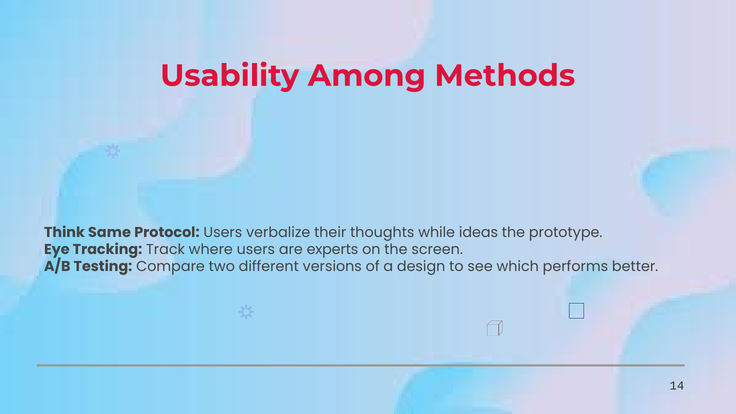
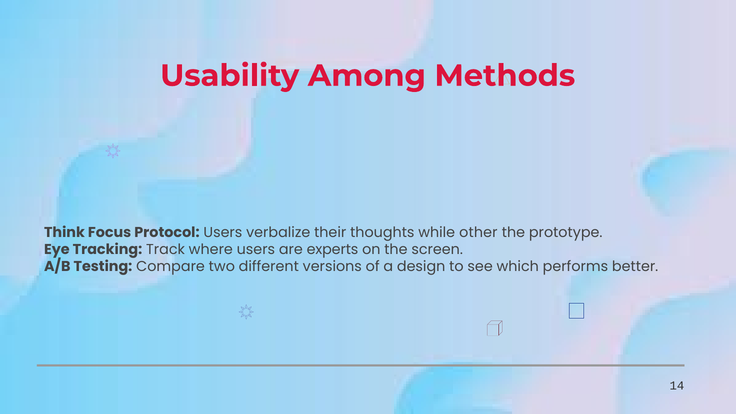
Same: Same -> Focus
ideas: ideas -> other
